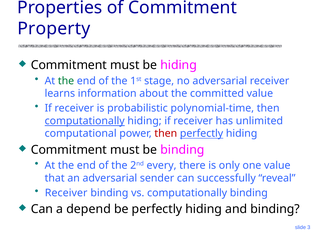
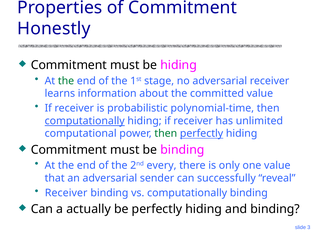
Property: Property -> Honestly
then at (166, 133) colour: red -> green
depend: depend -> actually
